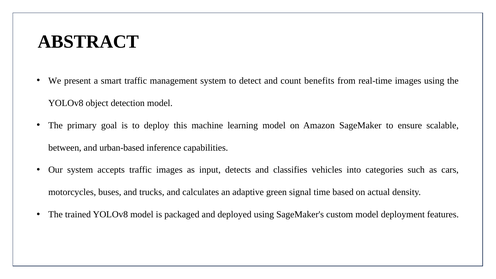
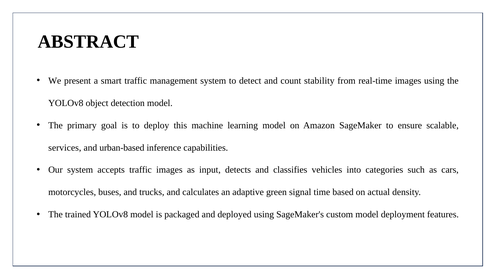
benefits: benefits -> stability
between: between -> services
